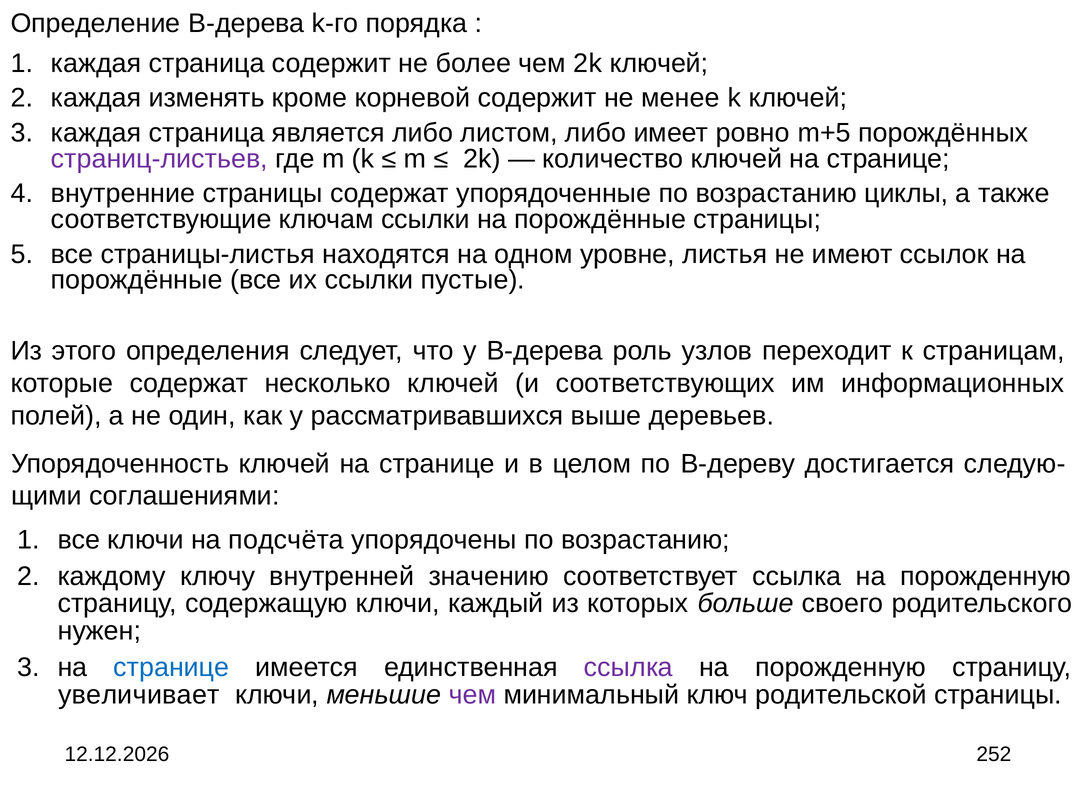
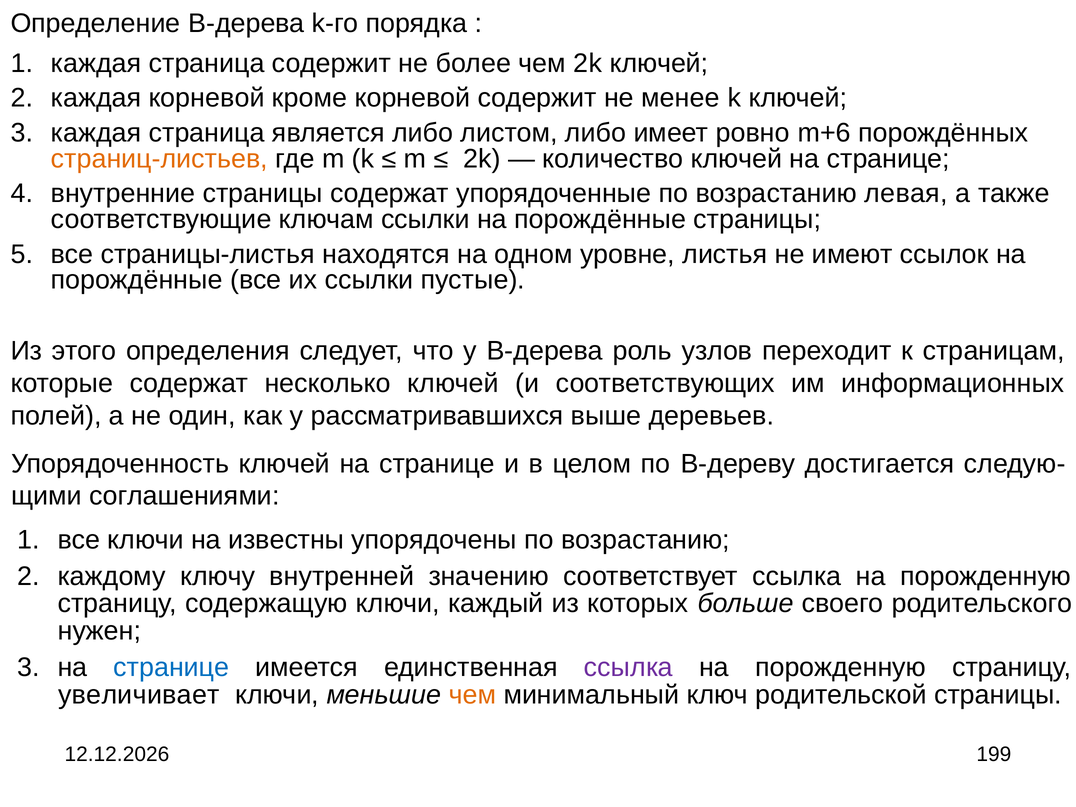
каждая изменять: изменять -> корневой
m+5: m+5 -> m+6
страниц-листьев colour: purple -> orange
циклы: циклы -> левая
подсчёта: подсчёта -> известны
чем at (472, 695) colour: purple -> orange
252: 252 -> 199
